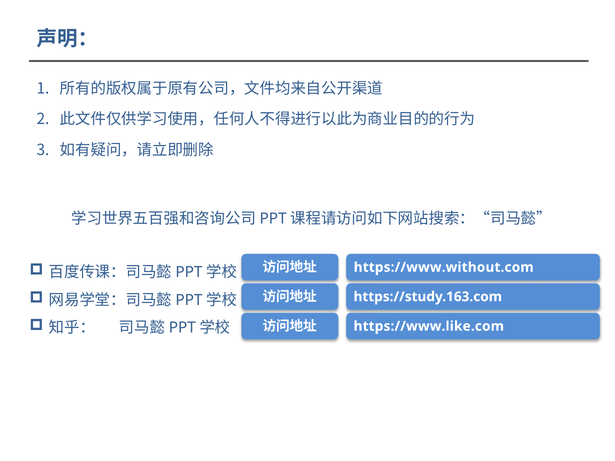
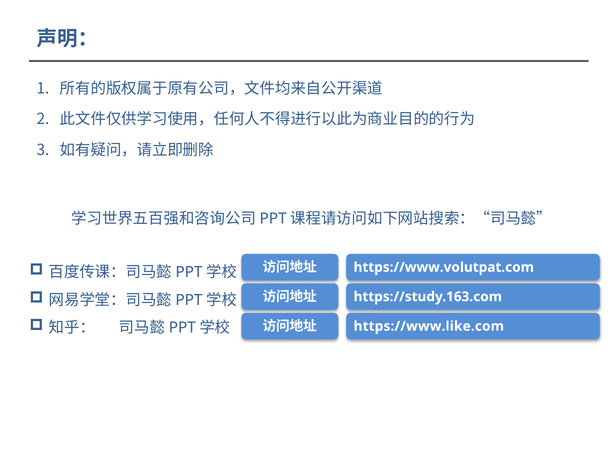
https://www.without.com: https://www.without.com -> https://www.volutpat.com
